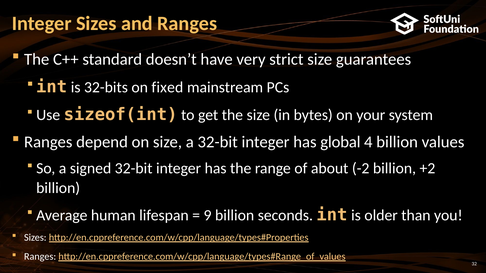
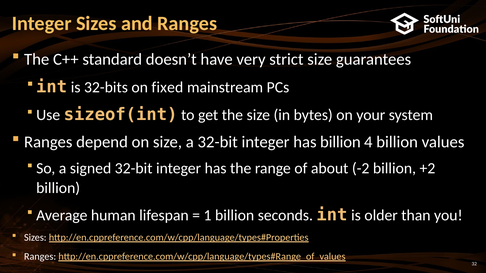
has global: global -> billion
9: 9 -> 1
